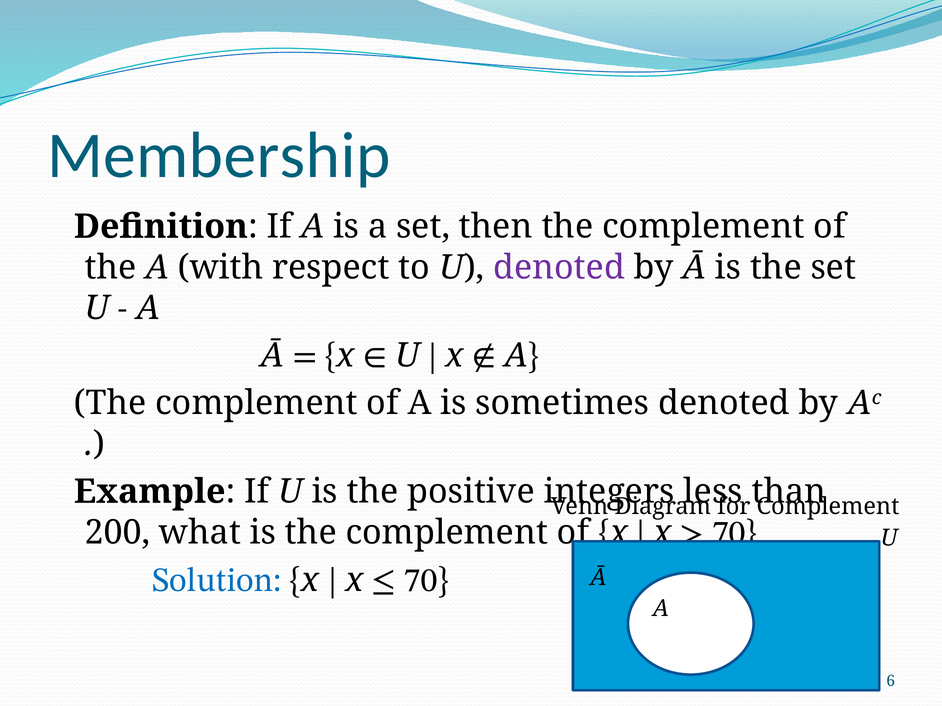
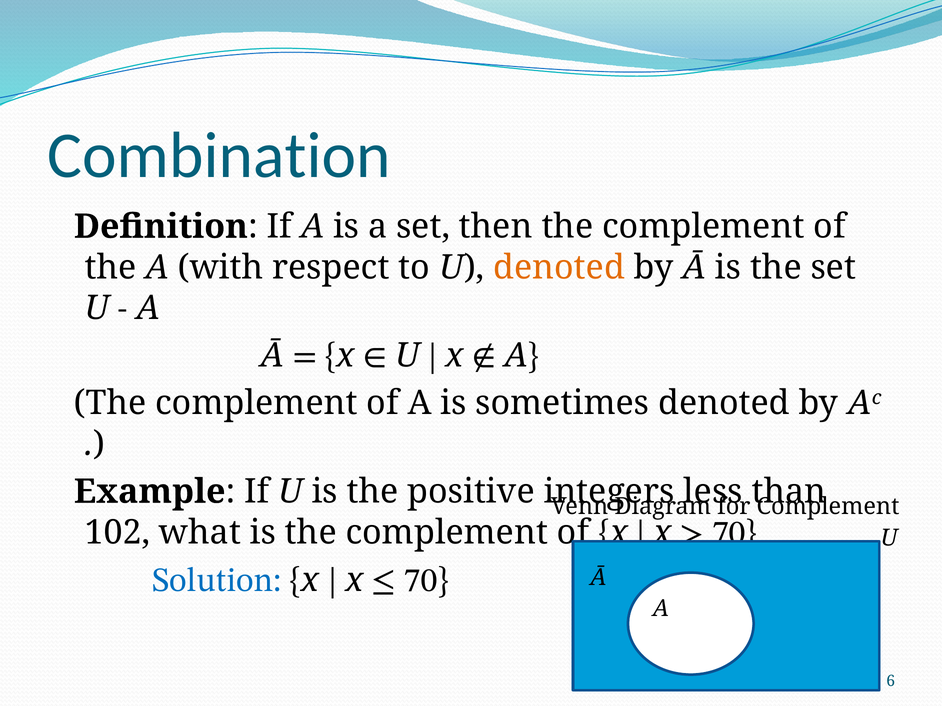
Membership: Membership -> Combination
denoted at (559, 268) colour: purple -> orange
200: 200 -> 102
